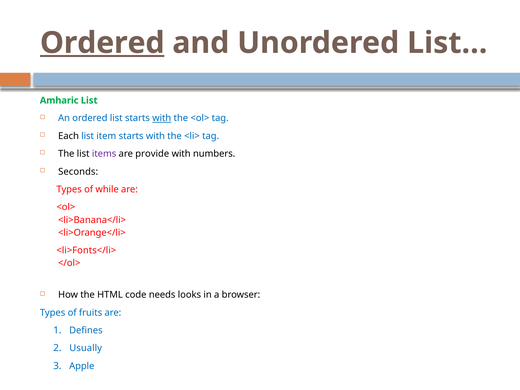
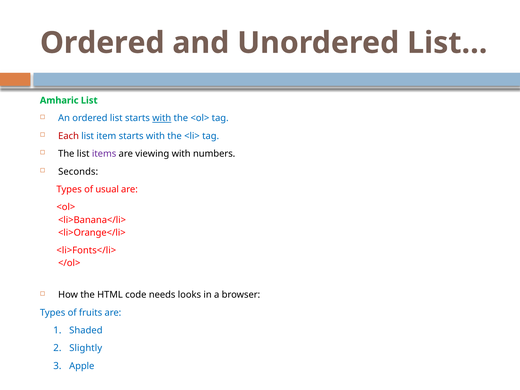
Ordered at (102, 43) underline: present -> none
Each colour: black -> red
provide: provide -> viewing
while: while -> usual
Defines: Defines -> Shaded
Usually: Usually -> Slightly
